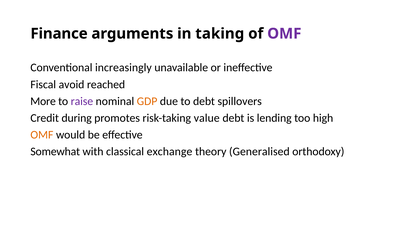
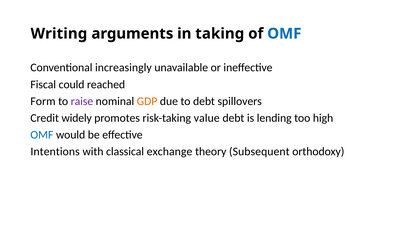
Finance: Finance -> Writing
OMF at (284, 34) colour: purple -> blue
avoid: avoid -> could
More: More -> Form
during: during -> widely
OMF at (42, 134) colour: orange -> blue
Somewhat: Somewhat -> Intentions
Generalised: Generalised -> Subsequent
